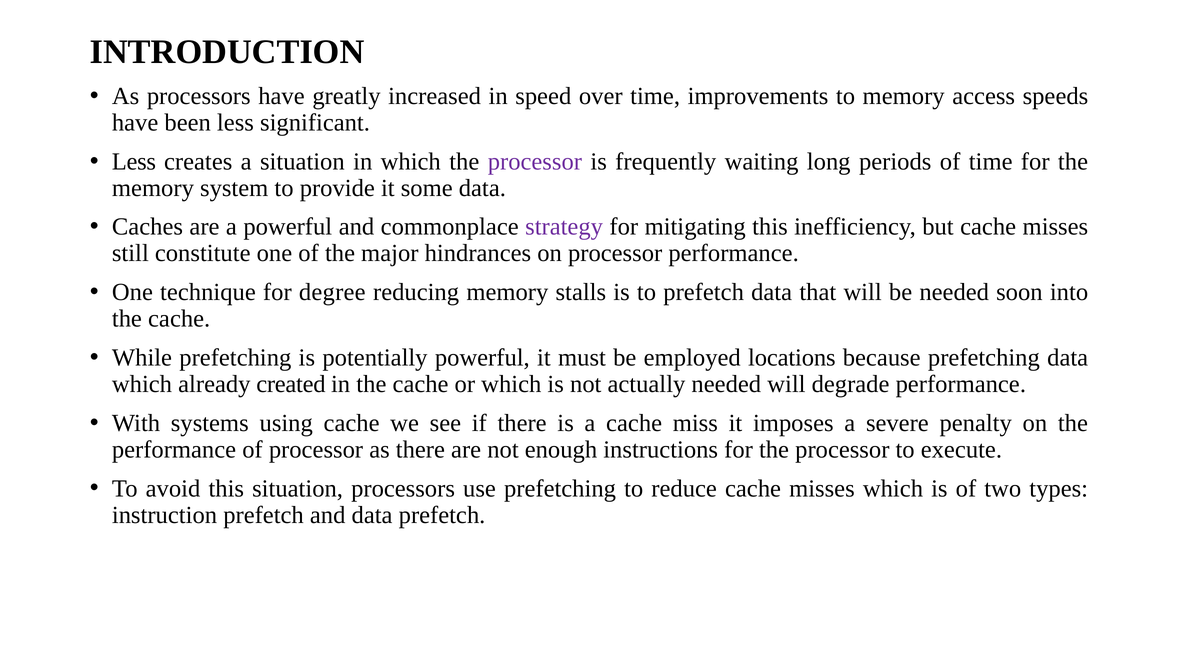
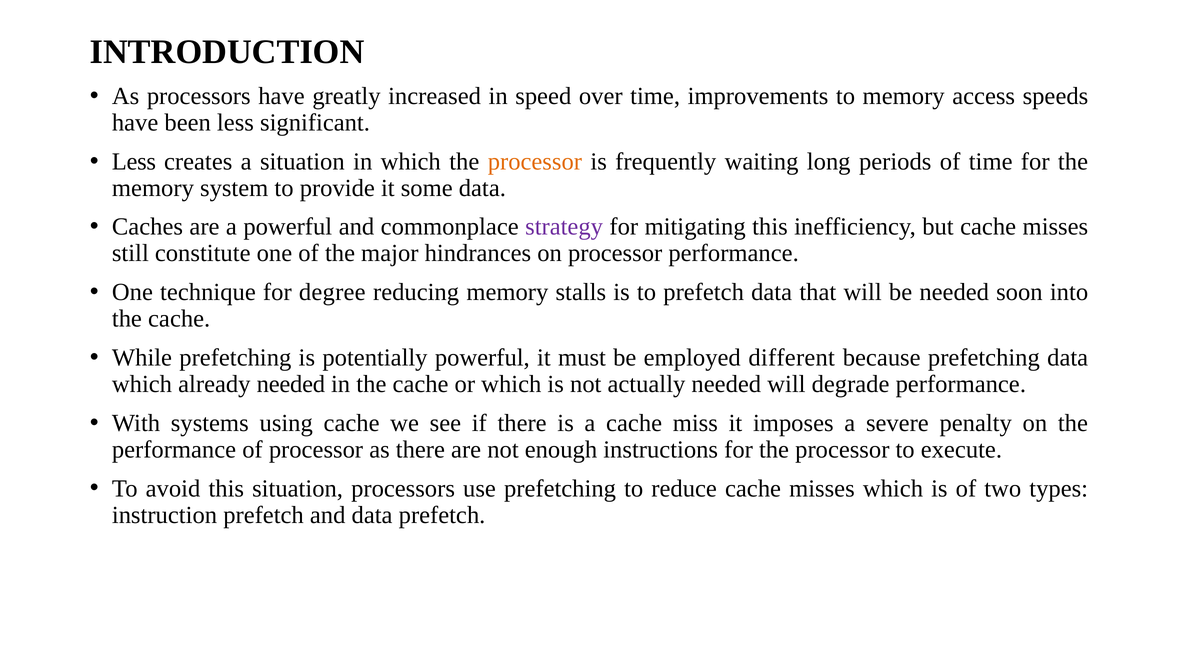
processor at (535, 161) colour: purple -> orange
locations: locations -> different
already created: created -> needed
